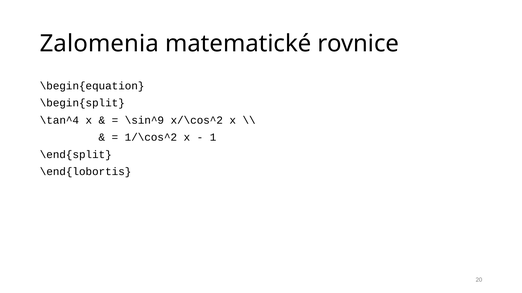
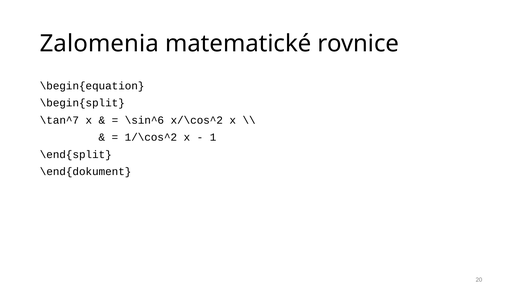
\tan^4: \tan^4 -> \tan^7
\sin^9: \sin^9 -> \sin^6
\end{lobortis: \end{lobortis -> \end{dokument
